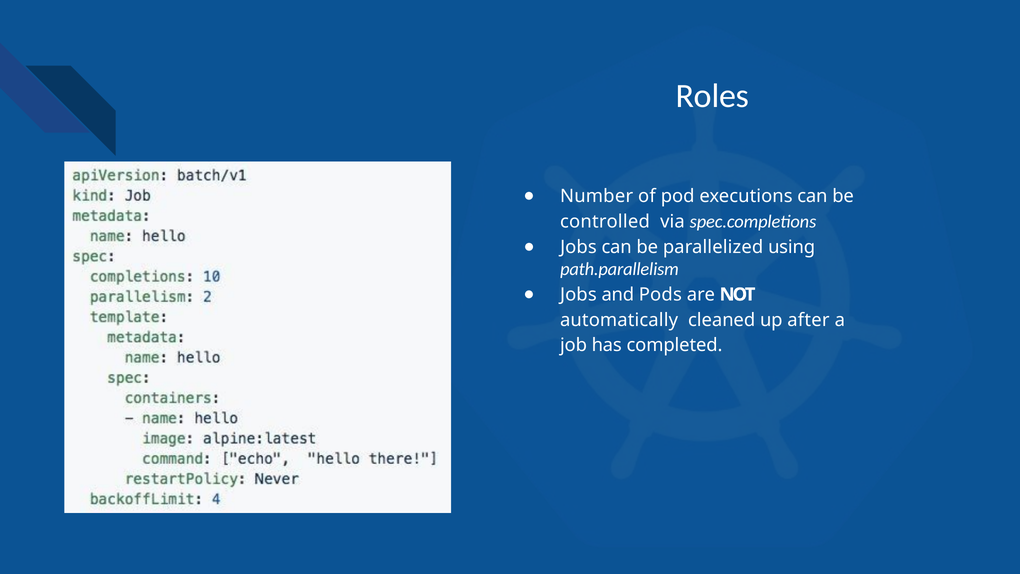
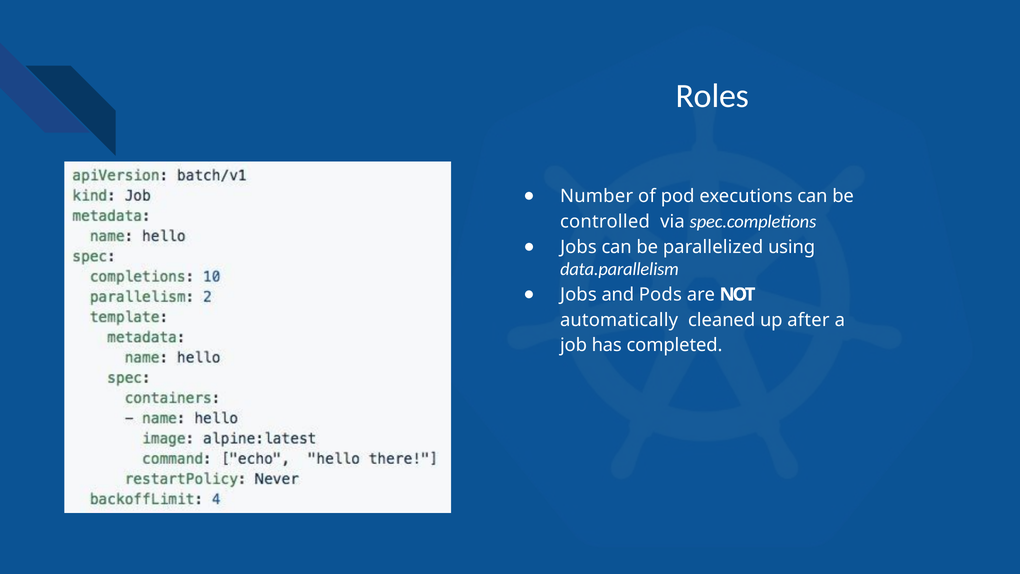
path.parallelism: path.parallelism -> data.parallelism
